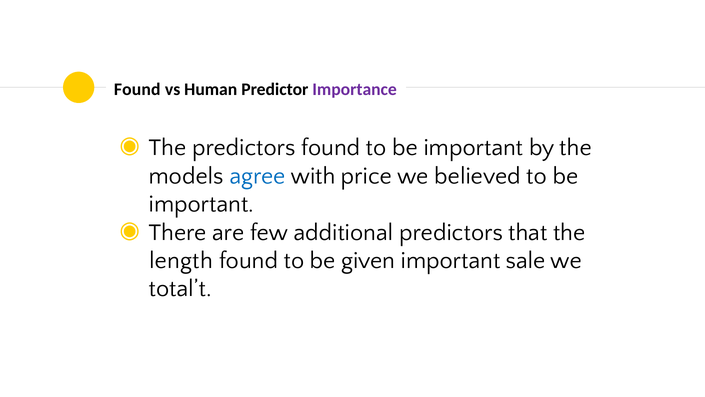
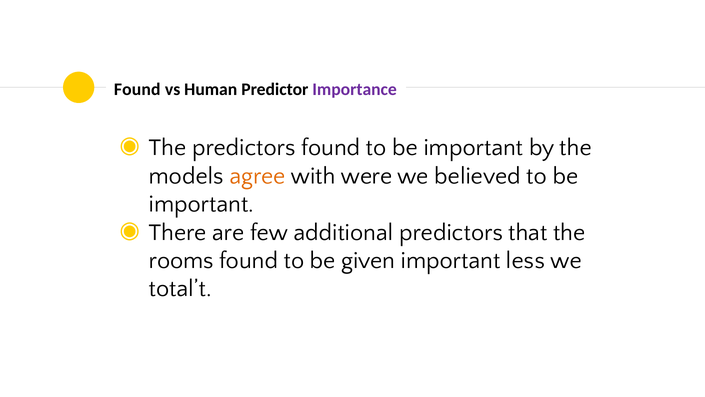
agree colour: blue -> orange
price: price -> were
length: length -> rooms
sale: sale -> less
